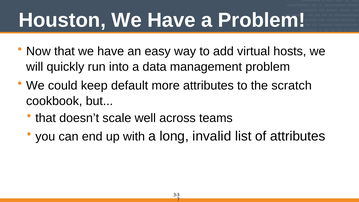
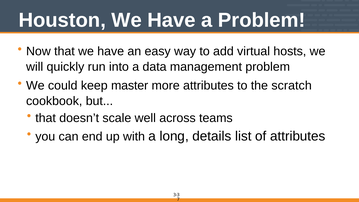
default: default -> master
invalid: invalid -> details
